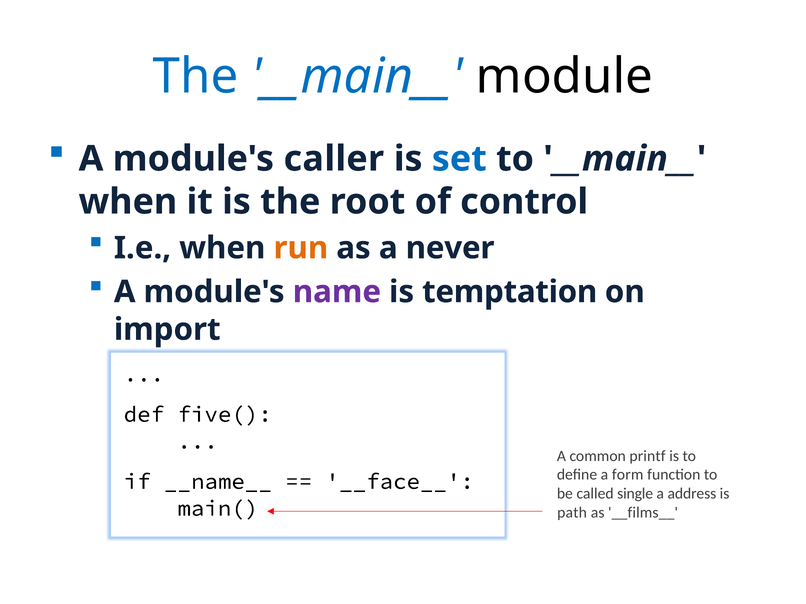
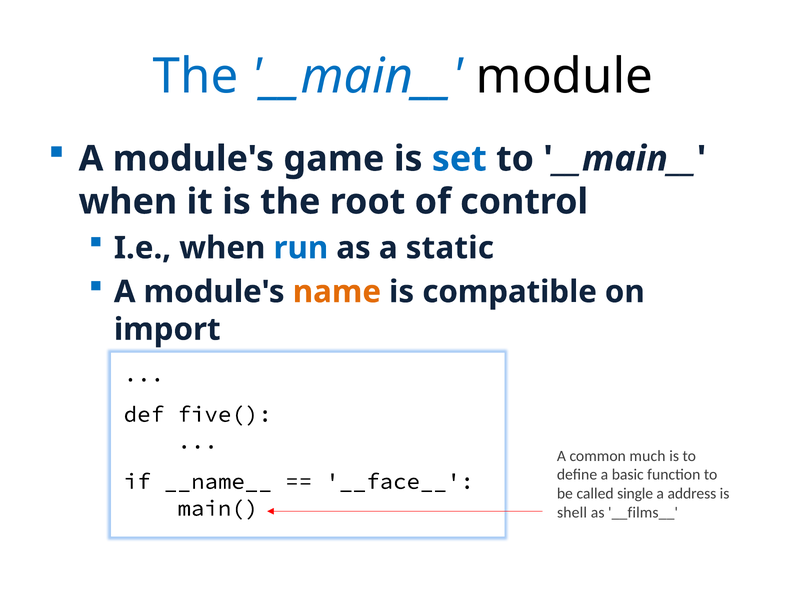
caller: caller -> game
run colour: orange -> blue
never: never -> static
name colour: purple -> orange
temptation: temptation -> compatible
printf: printf -> much
form: form -> basic
path: path -> shell
